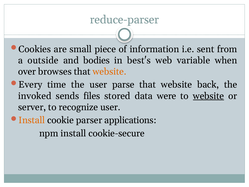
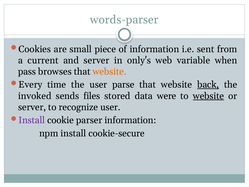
reduce-parser: reduce-parser -> words-parser
outside: outside -> current
and bodies: bodies -> server
best's: best's -> only's
over: over -> pass
back underline: none -> present
Install at (32, 120) colour: orange -> purple
parser applications: applications -> information
